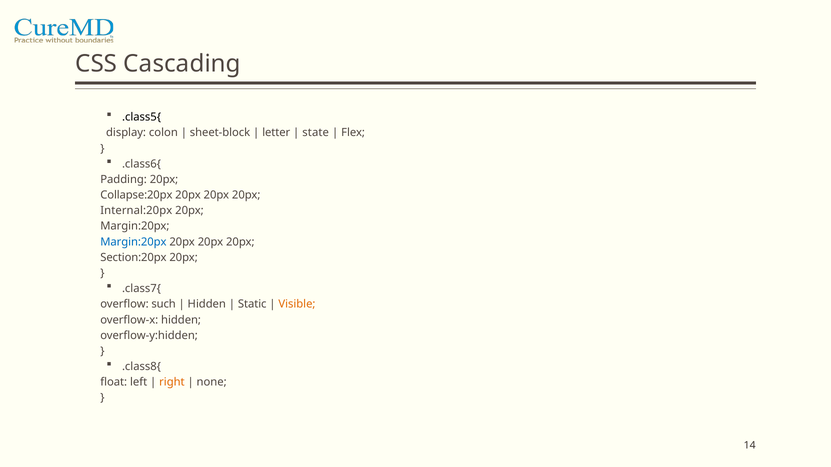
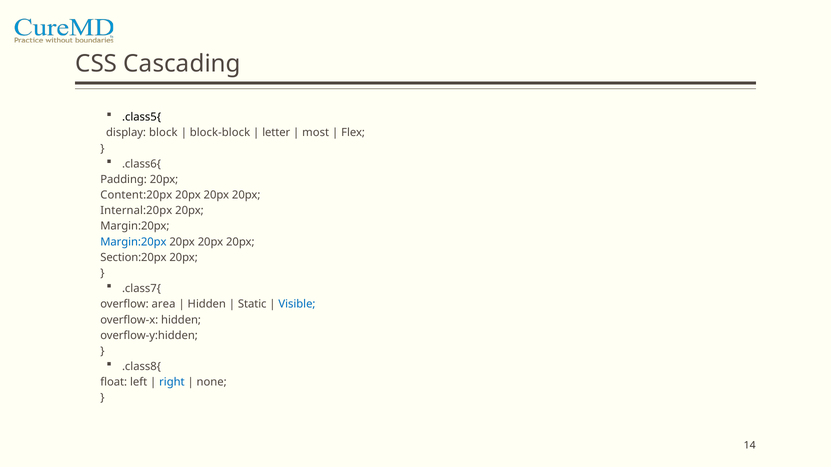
colon: colon -> block
sheet-block: sheet-block -> block-block
state: state -> most
Collapse:20px: Collapse:20px -> Content:20px
such: such -> area
Visible colour: orange -> blue
right colour: orange -> blue
